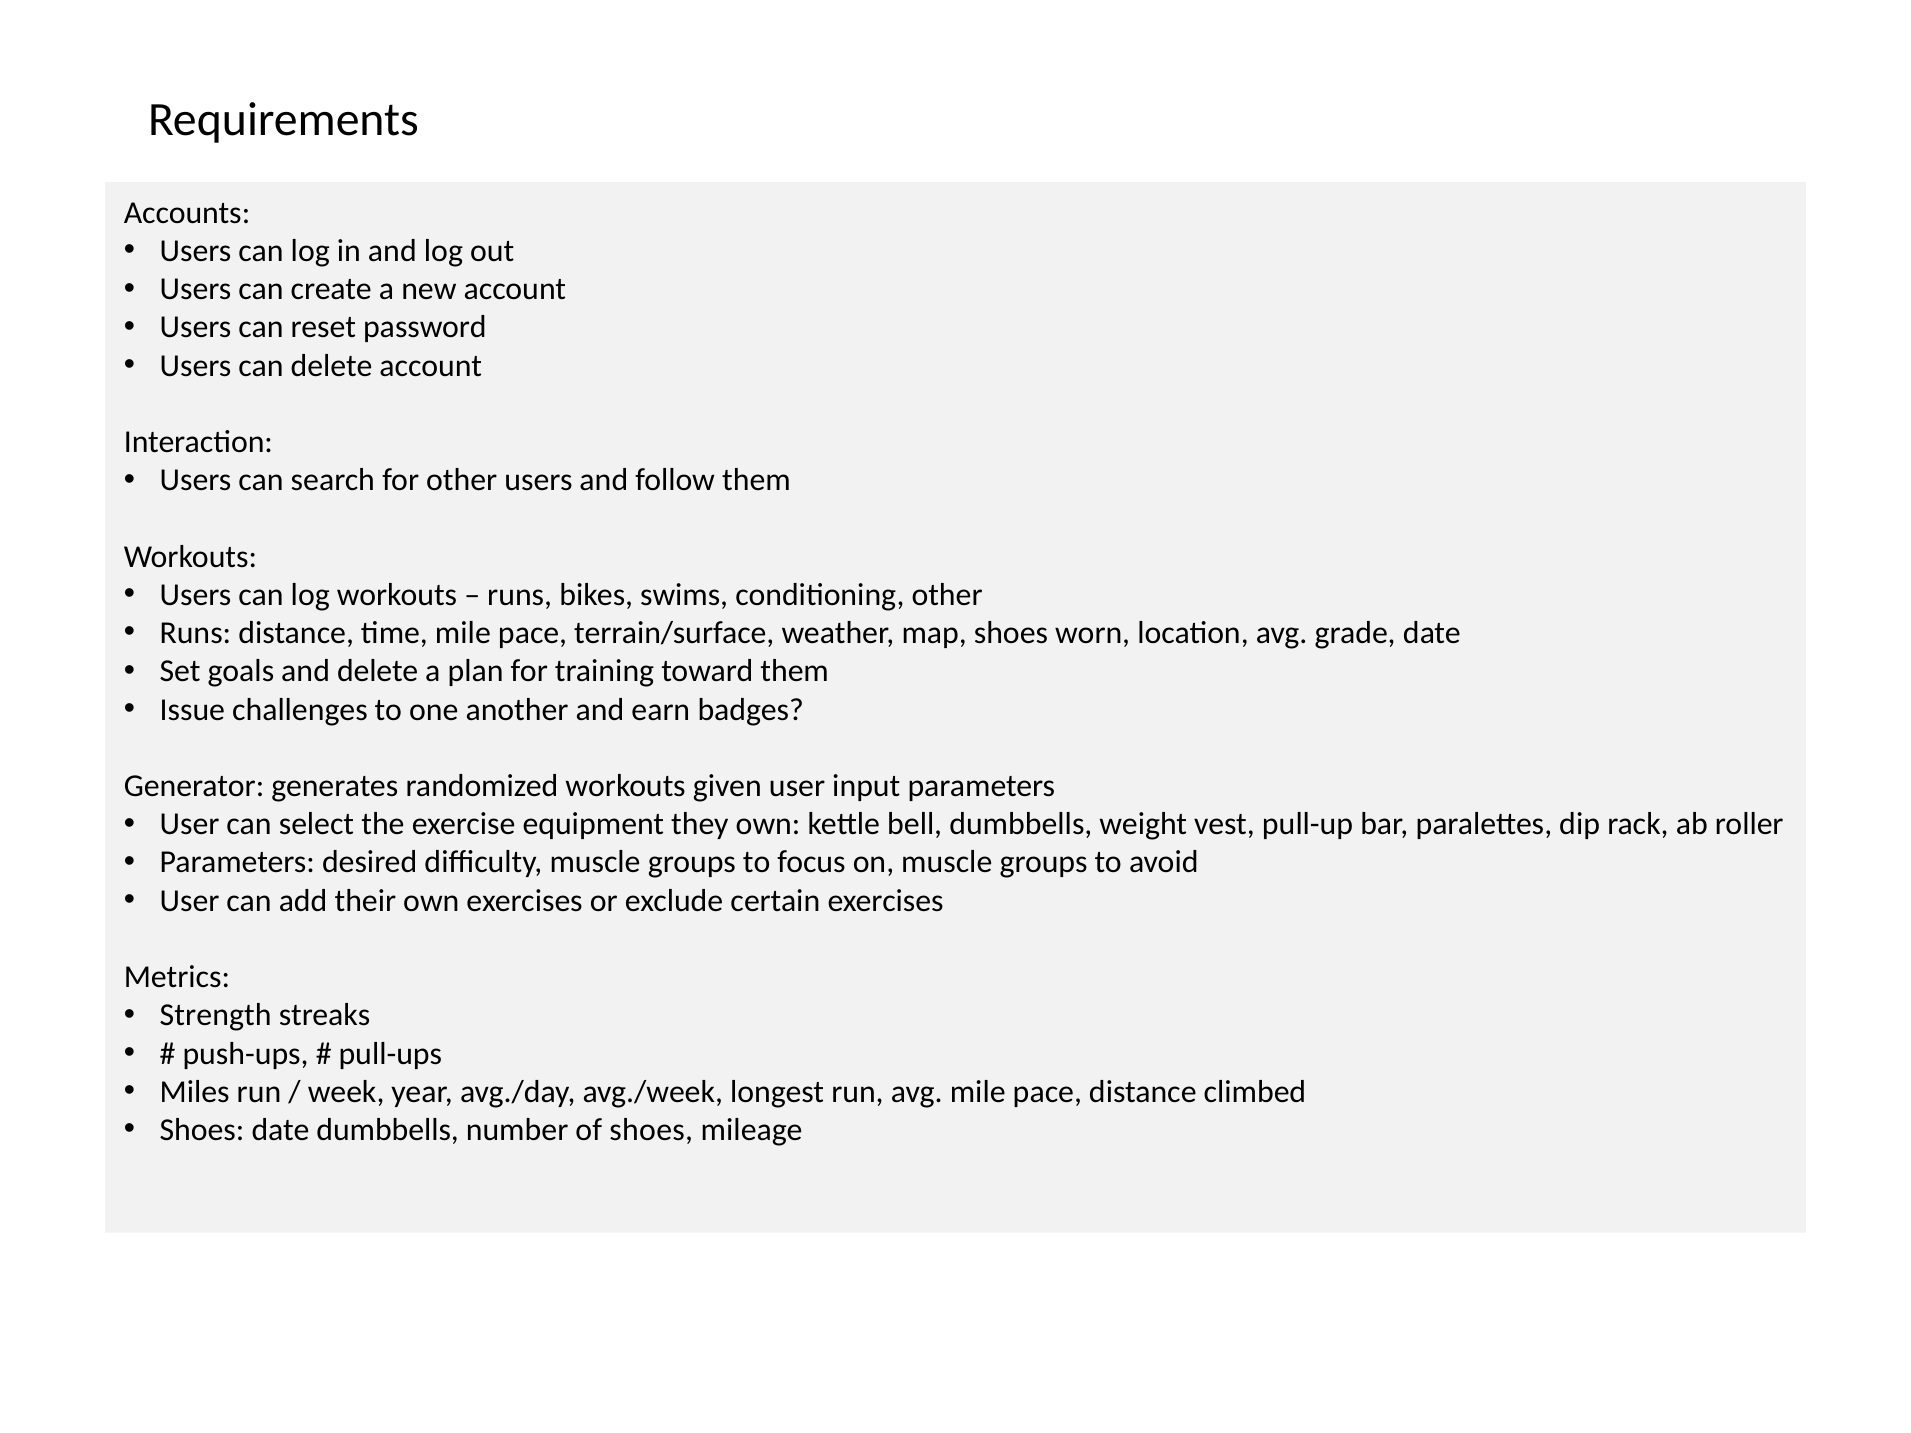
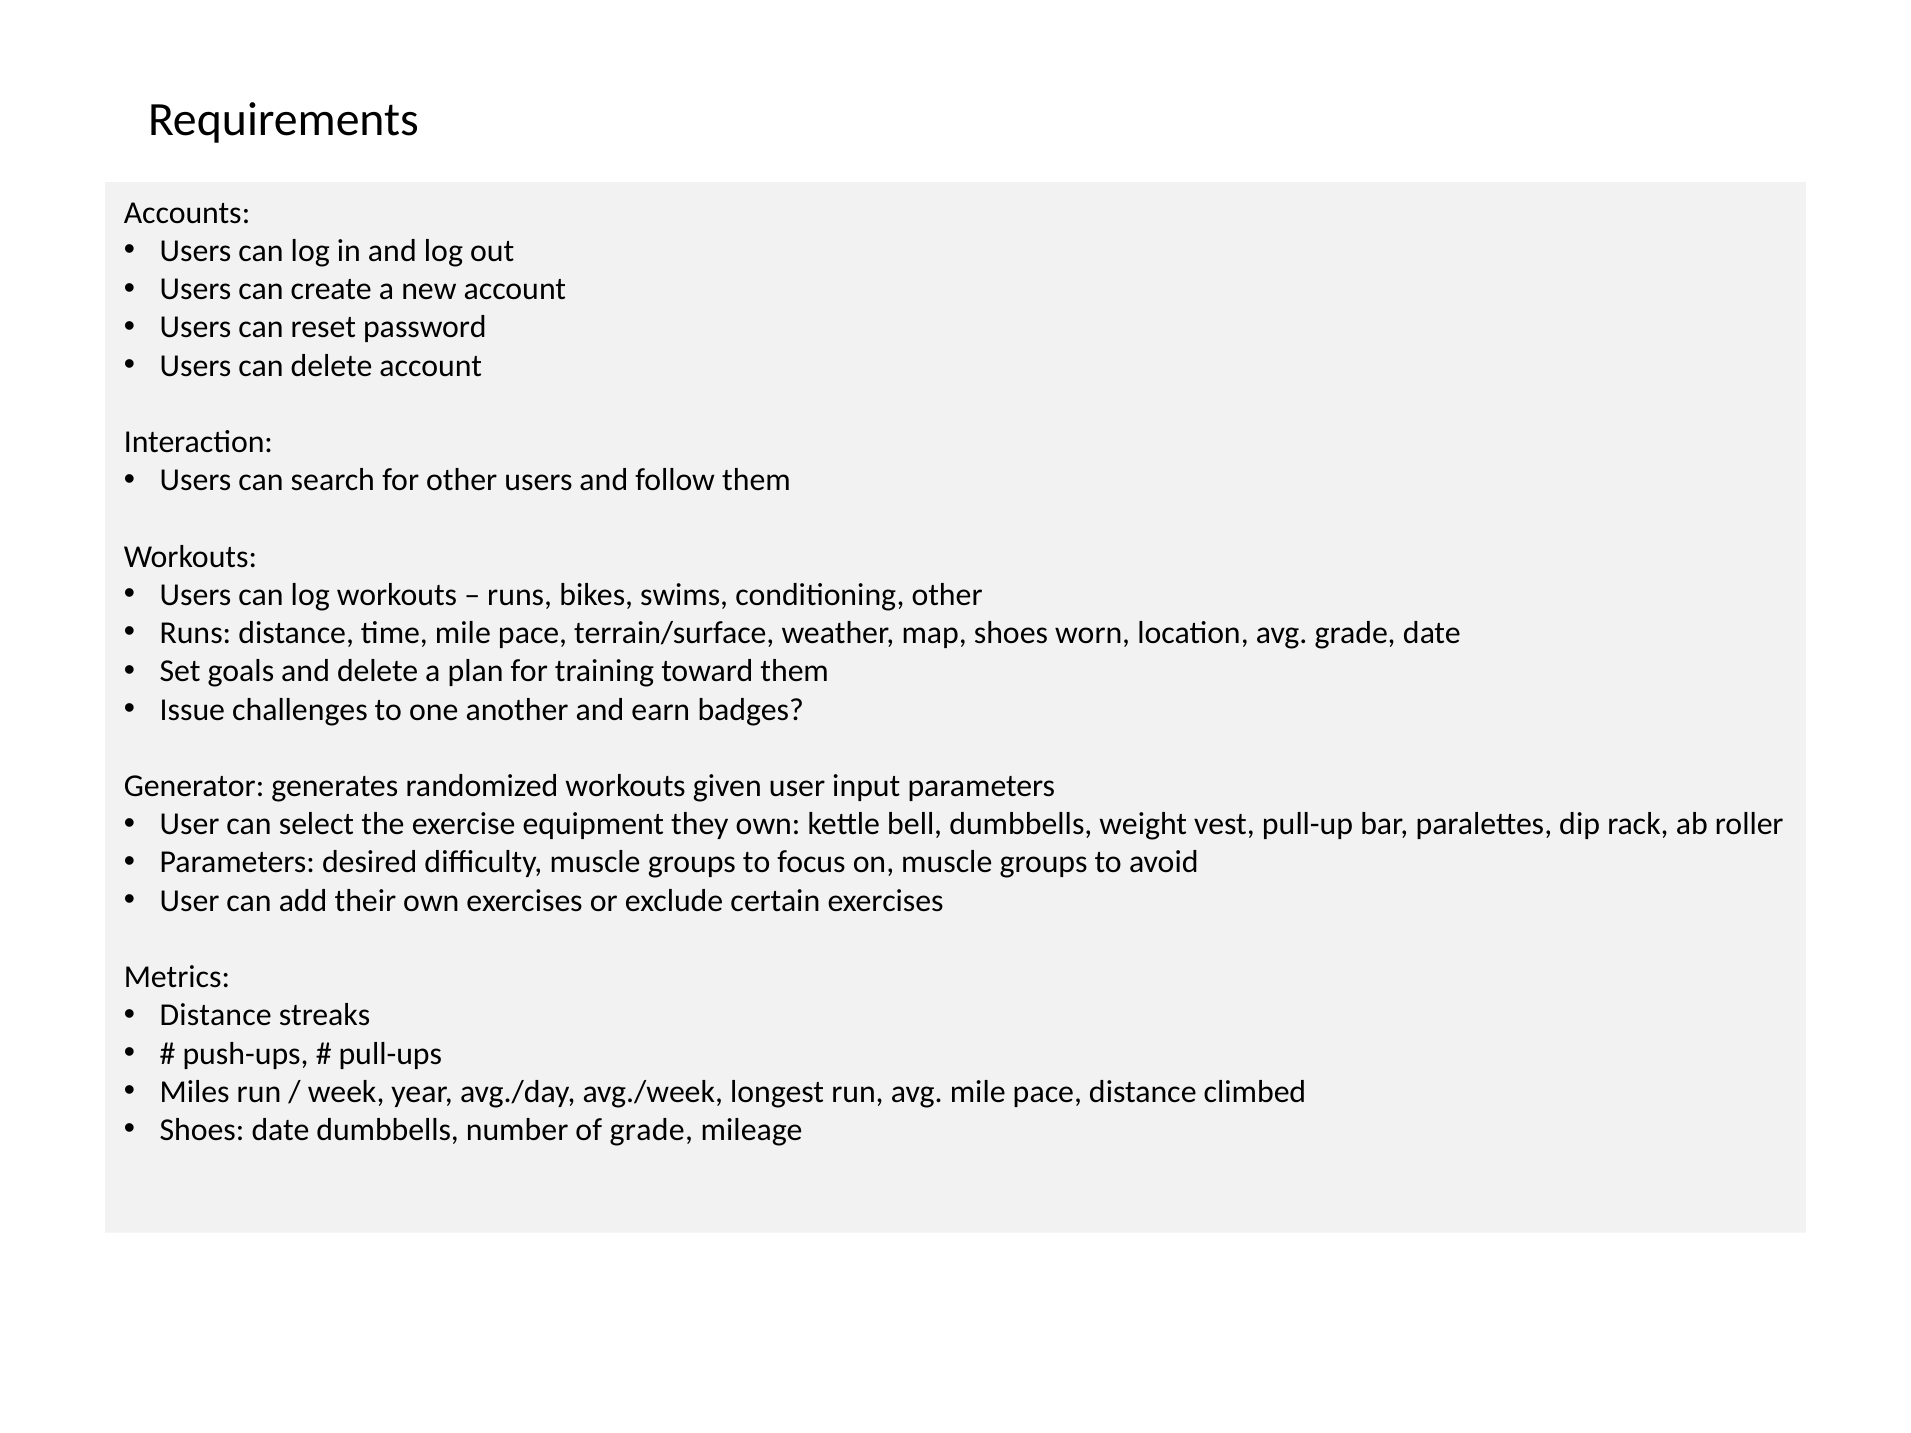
Strength at (216, 1015): Strength -> Distance
of shoes: shoes -> grade
